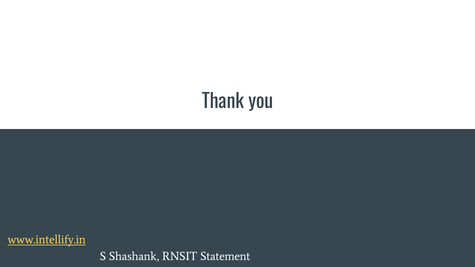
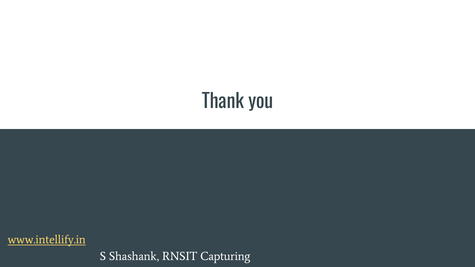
Statement: Statement -> Capturing
